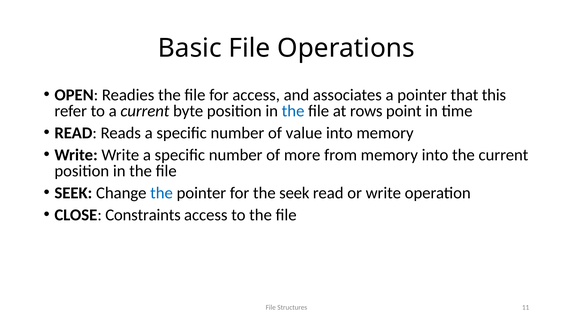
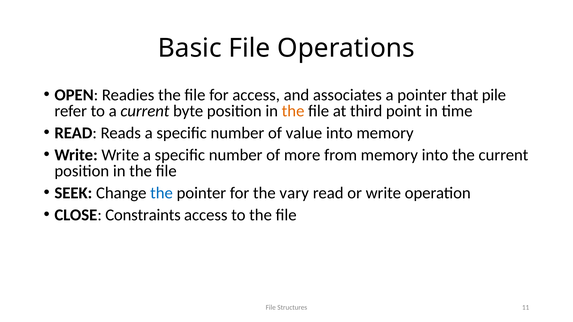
this: this -> pile
the at (293, 111) colour: blue -> orange
rows: rows -> third
the seek: seek -> vary
